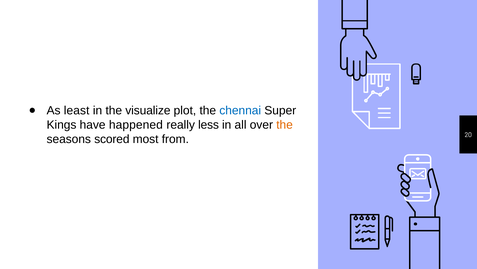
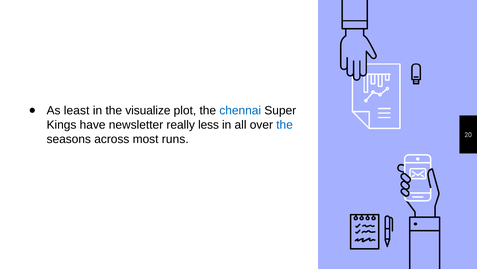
happened: happened -> newsletter
the at (285, 125) colour: orange -> blue
scored: scored -> across
from: from -> runs
